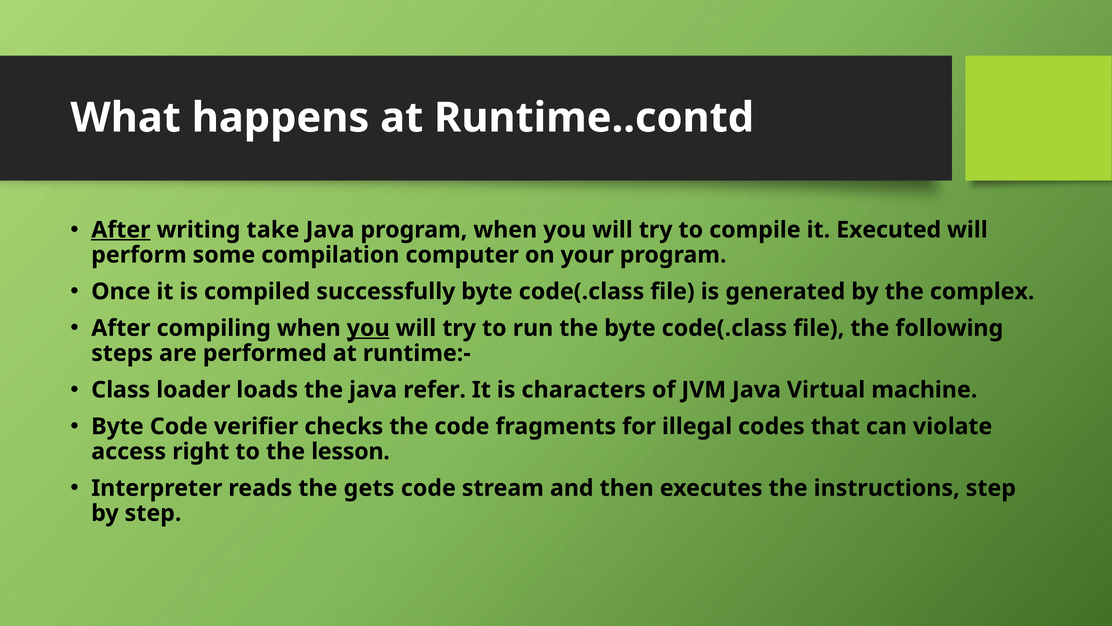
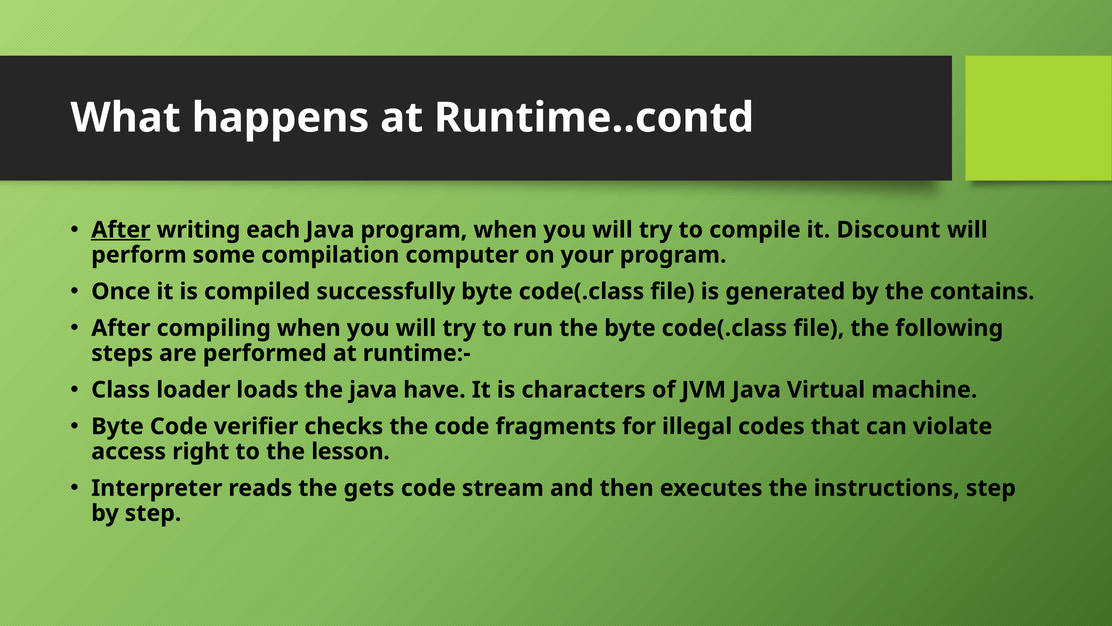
take: take -> each
Executed: Executed -> Discount
complex: complex -> contains
you at (368, 328) underline: present -> none
refer: refer -> have
